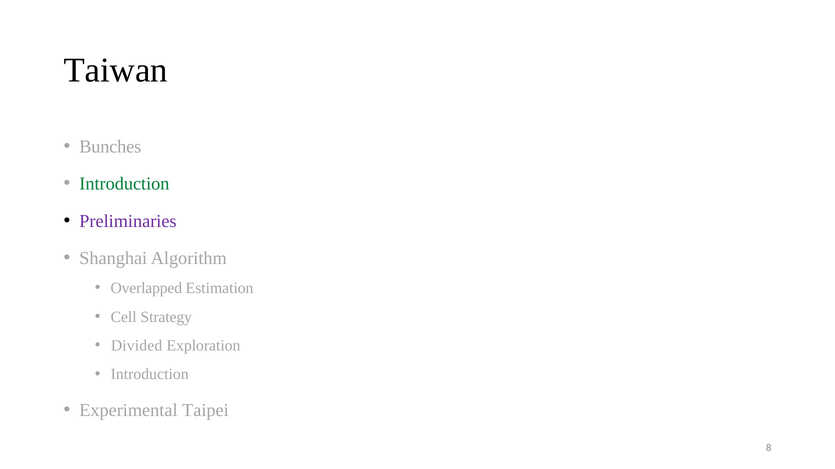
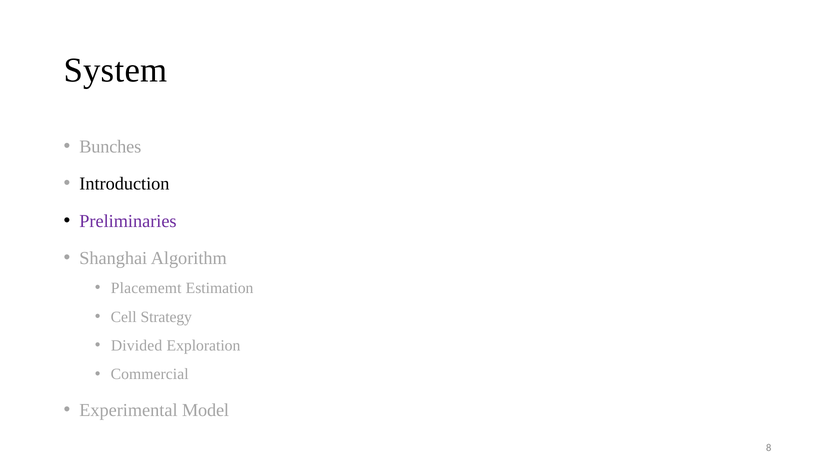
Taiwan: Taiwan -> System
Introduction at (124, 184) colour: green -> black
Overlapped: Overlapped -> Placememt
Introduction at (150, 375): Introduction -> Commercial
Taipei: Taipei -> Model
